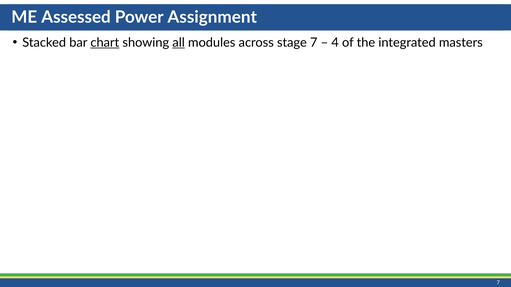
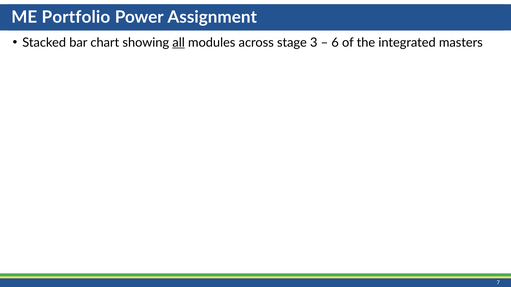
Assessed: Assessed -> Portfolio
chart underline: present -> none
stage 7: 7 -> 3
4: 4 -> 6
